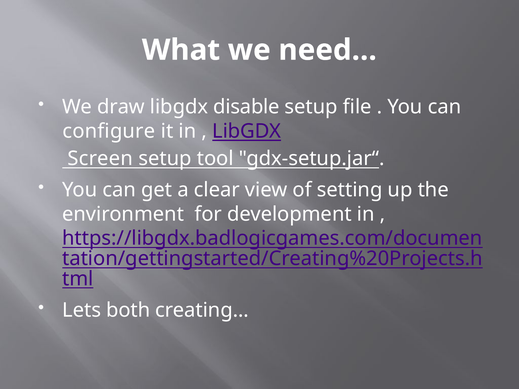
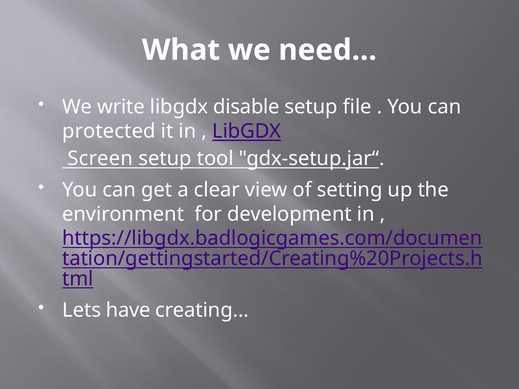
draw: draw -> write
configure: configure -> protected
both: both -> have
